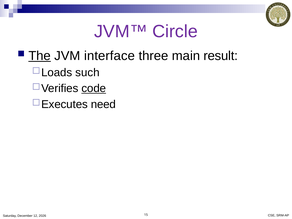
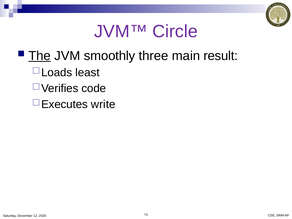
interface: interface -> smoothly
such: such -> least
code underline: present -> none
need: need -> write
